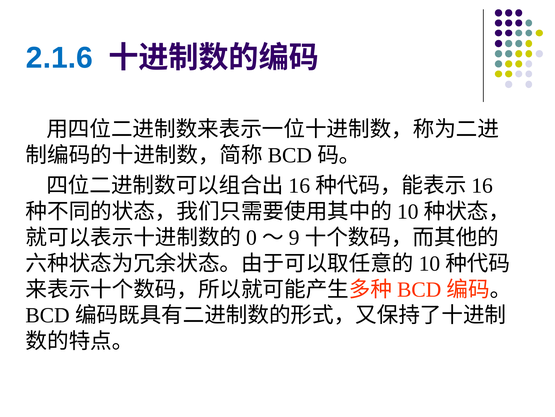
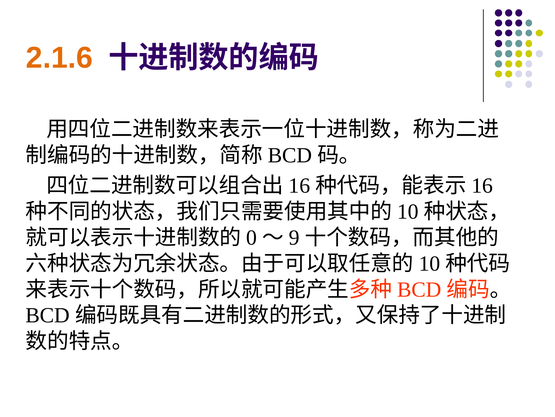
2.1.6 colour: blue -> orange
